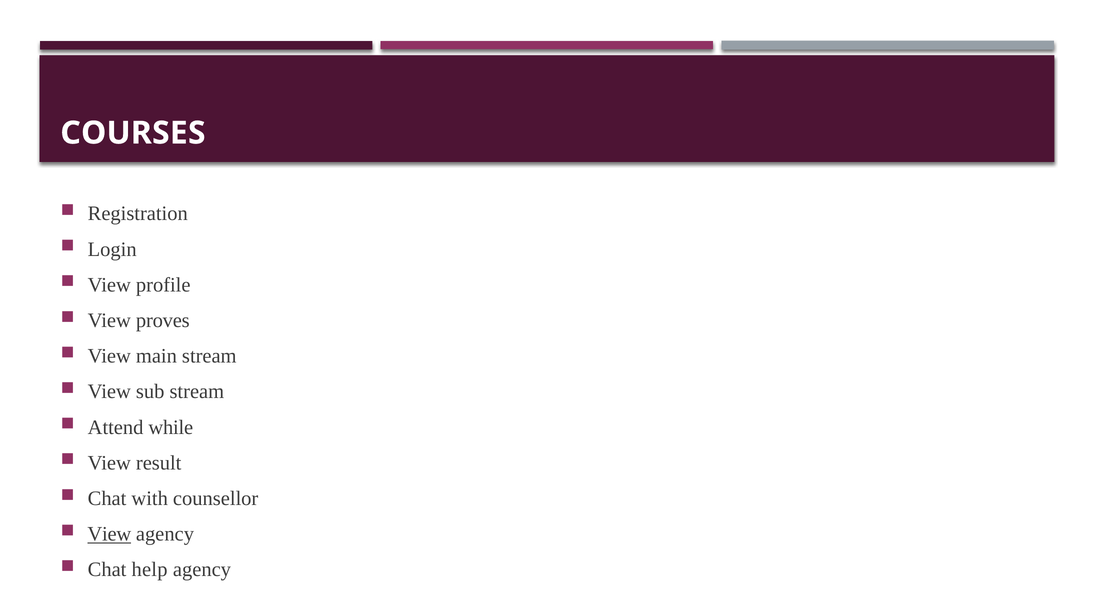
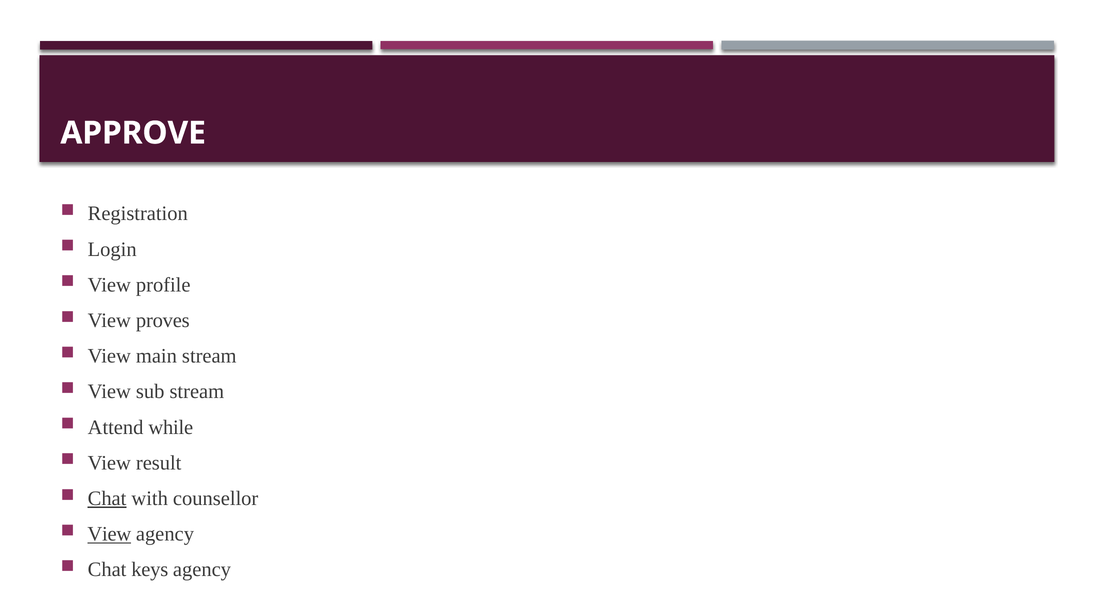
COURSES: COURSES -> APPROVE
Chat at (107, 498) underline: none -> present
help: help -> keys
